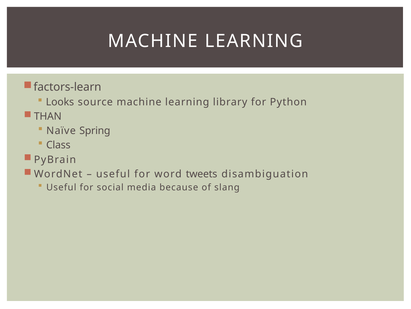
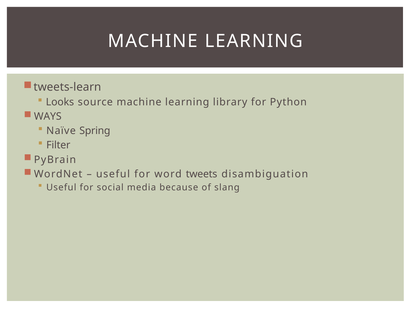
factors-learn: factors-learn -> tweets-learn
THAN: THAN -> WAYS
Class: Class -> Filter
